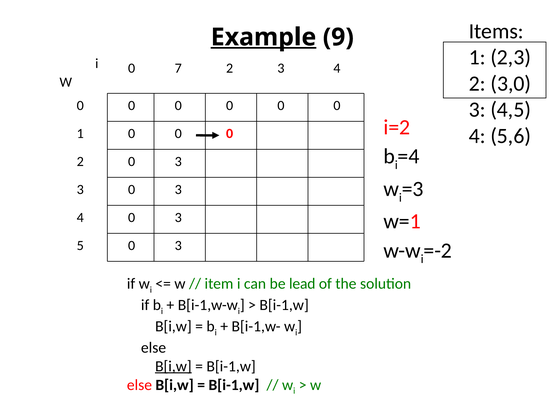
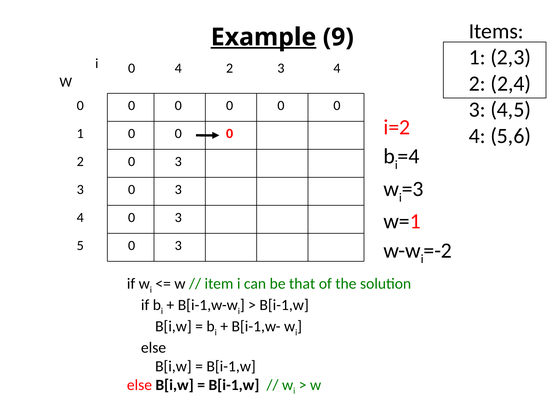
0 7: 7 -> 4
3,0: 3,0 -> 2,4
lead: lead -> that
B[i,w at (173, 366) underline: present -> none
